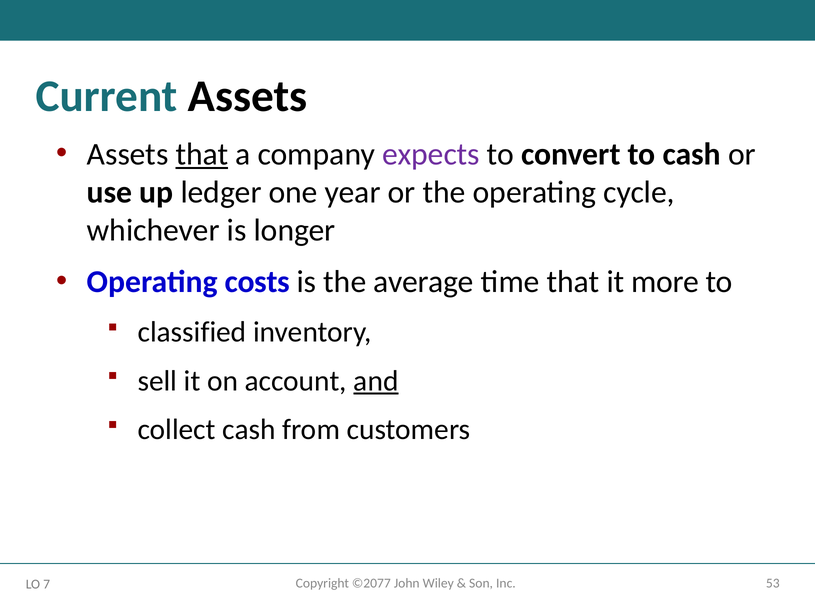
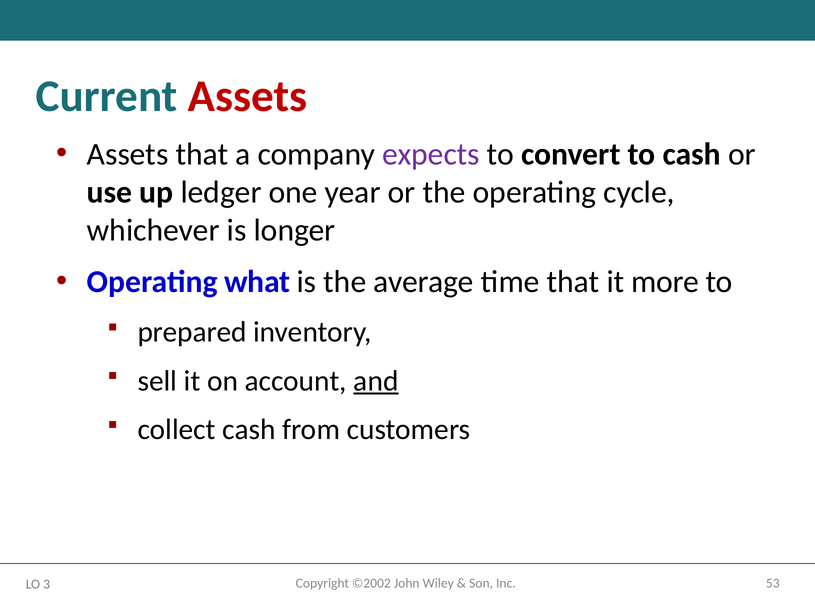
Assets at (248, 96) colour: black -> red
that at (202, 154) underline: present -> none
costs: costs -> what
classified: classified -> prepared
©2077: ©2077 -> ©2002
7: 7 -> 3
